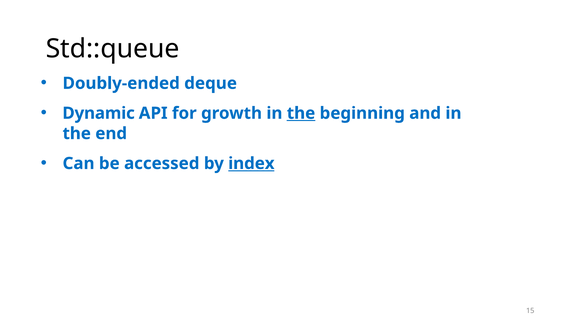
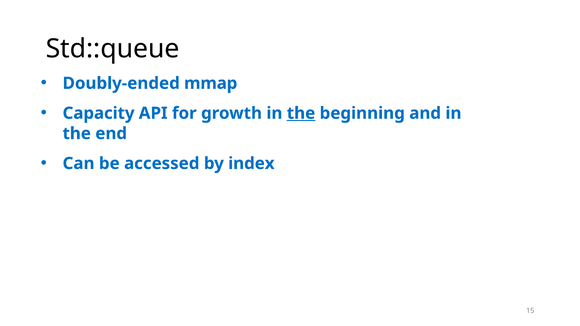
deque: deque -> mmap
Dynamic: Dynamic -> Capacity
index underline: present -> none
